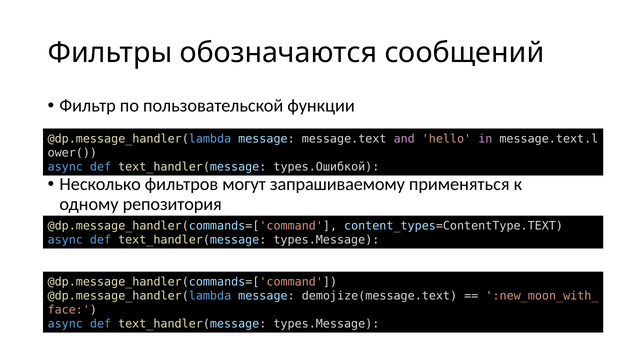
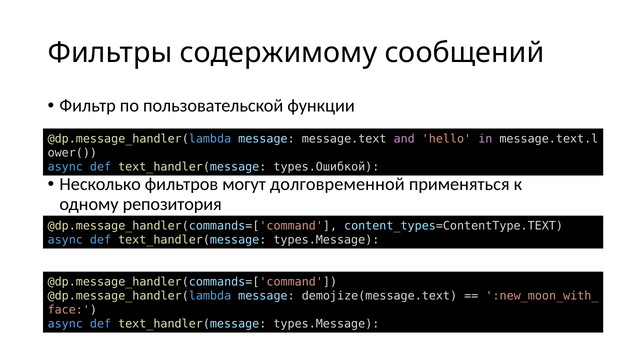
обозначаются: обозначаются -> содержимому
запрашиваемому: запрашиваемому -> долговременной
